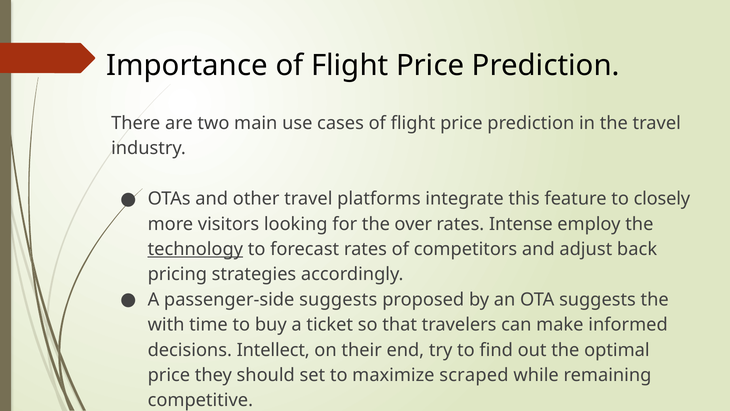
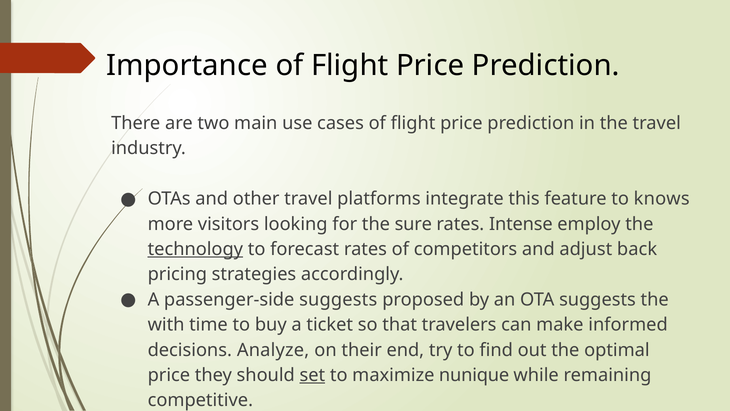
closely: closely -> knows
over: over -> sure
Intellect: Intellect -> Analyze
set underline: none -> present
scraped: scraped -> nunique
